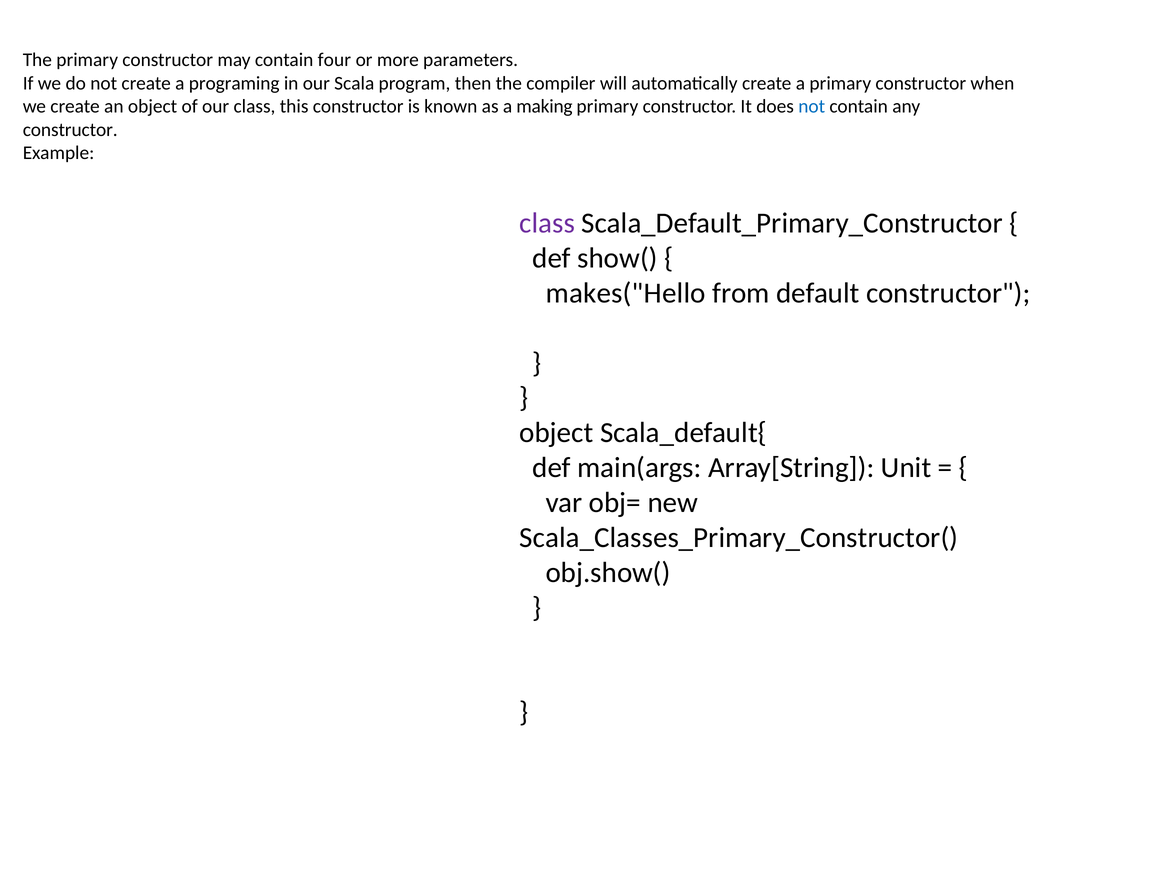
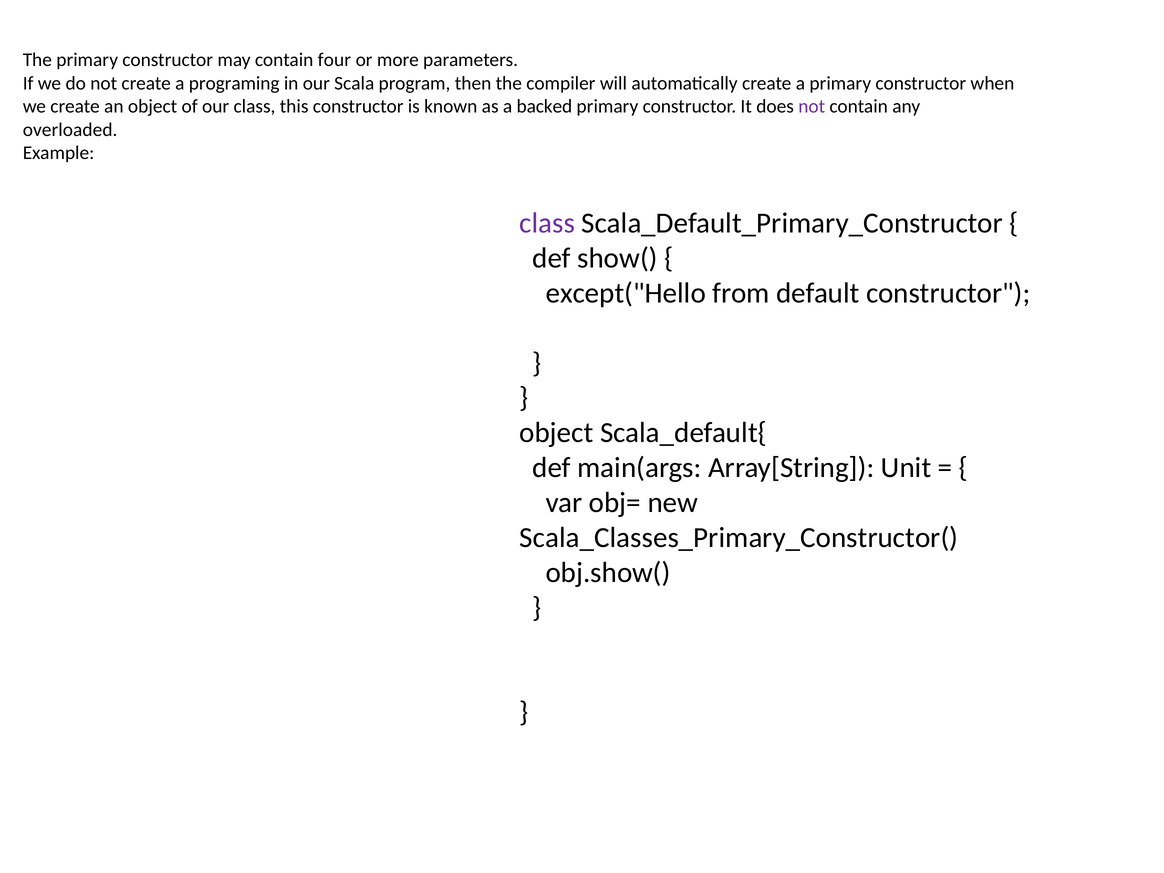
making: making -> backed
not at (812, 106) colour: blue -> purple
constructor at (70, 130): constructor -> overloaded
makes("Hello: makes("Hello -> except("Hello
